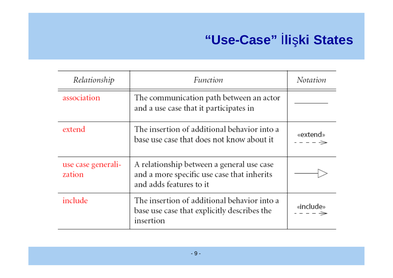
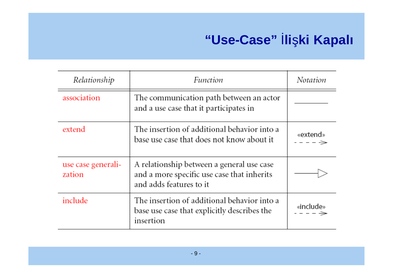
States: States -> Kapalı
